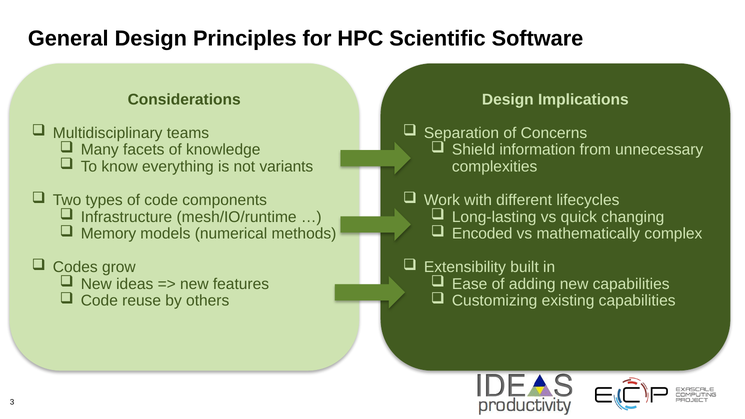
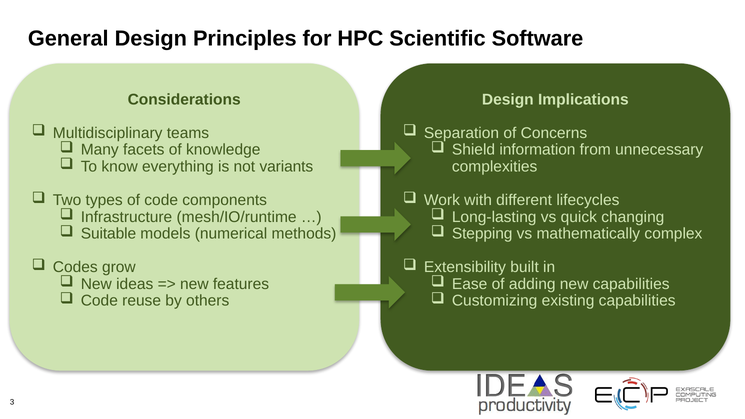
Memory: Memory -> Suitable
Encoded: Encoded -> Stepping
